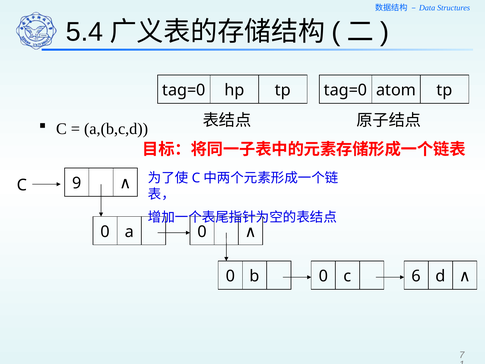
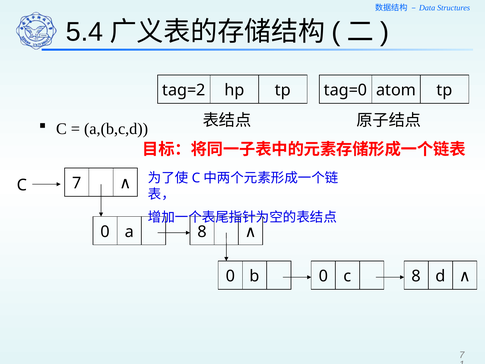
tag=0 at (184, 90): tag=0 -> tag=2
C 9: 9 -> 7
a 0: 0 -> 8
c 6: 6 -> 8
